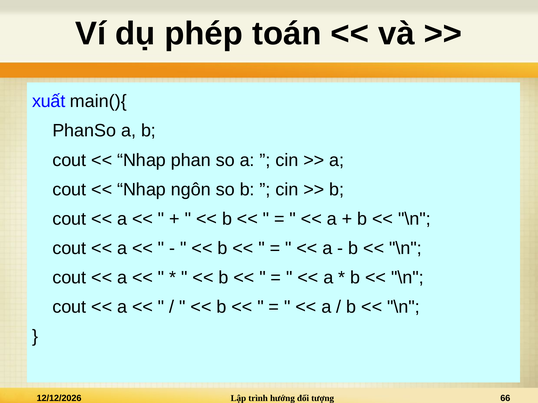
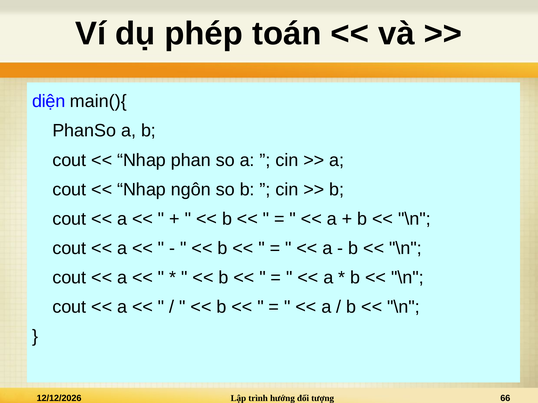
xuất: xuất -> diện
